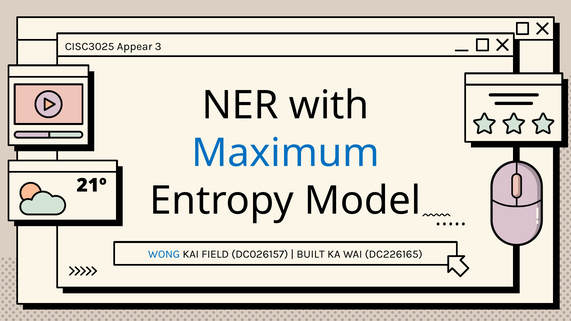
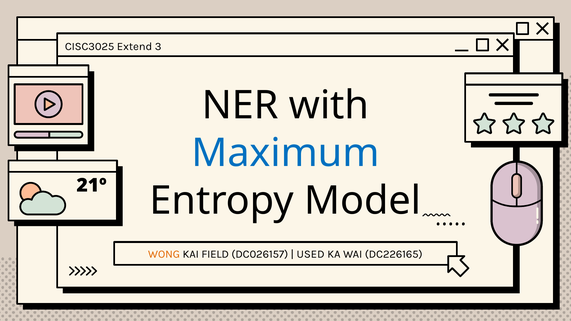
Appear: Appear -> Extend
WONG colour: blue -> orange
BUILT: BUILT -> USED
